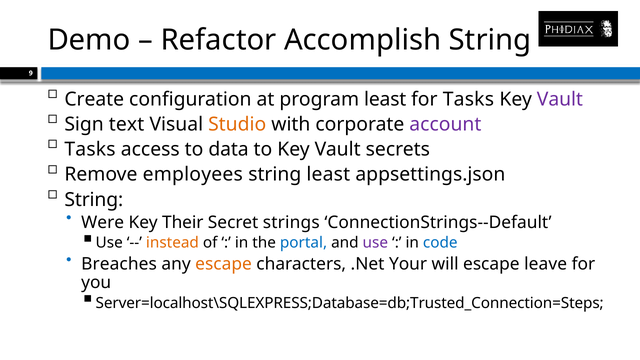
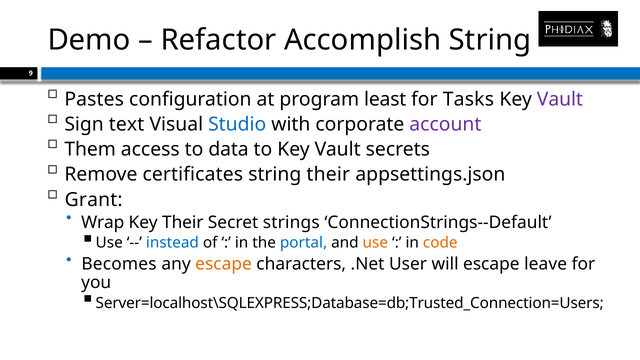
Create: Create -> Pastes
Studio colour: orange -> blue
Tasks at (90, 149): Tasks -> Them
employees: employees -> certificates
string least: least -> their
String at (94, 200): String -> Grant
Were: Were -> Wrap
instead colour: orange -> blue
use at (375, 243) colour: purple -> orange
code colour: blue -> orange
Breaches: Breaches -> Becomes
Your: Your -> User
Server=localhost\SQLEXPRESS;Database=db;Trusted_Connection=Steps: Server=localhost\SQLEXPRESS;Database=db;Trusted_Connection=Steps -> Server=localhost\SQLEXPRESS;Database=db;Trusted_Connection=Users
